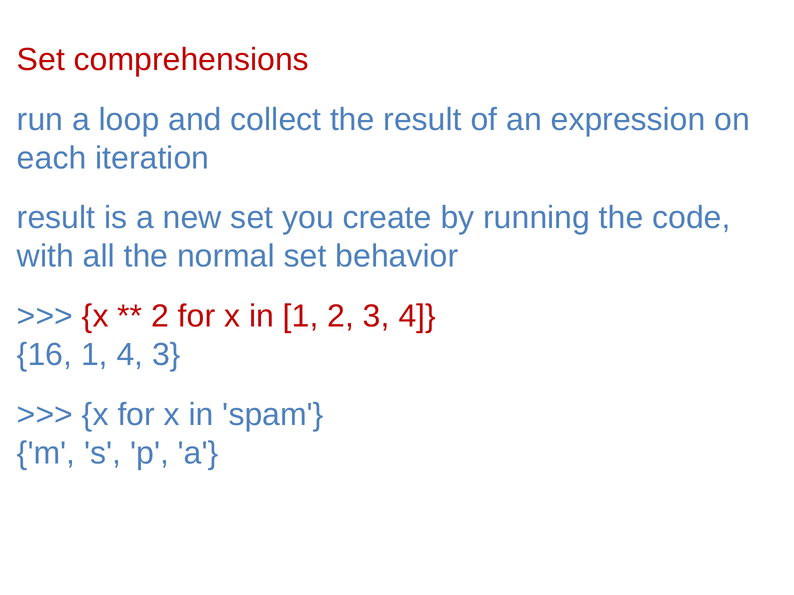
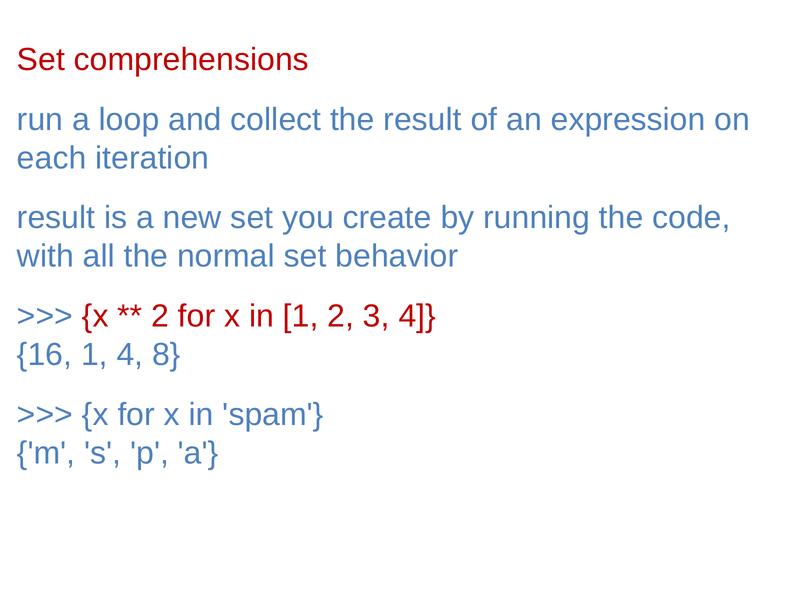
4 3: 3 -> 8
